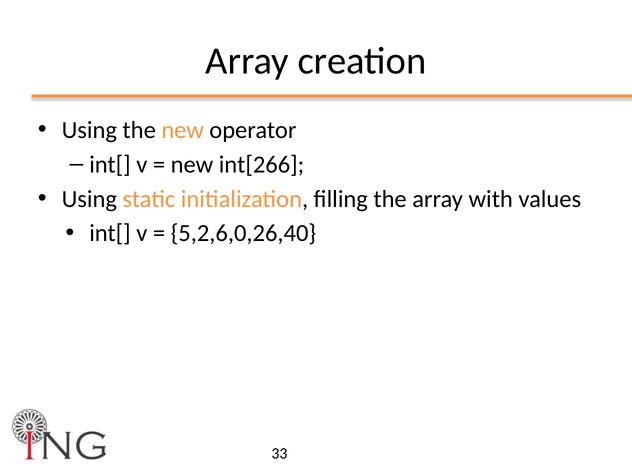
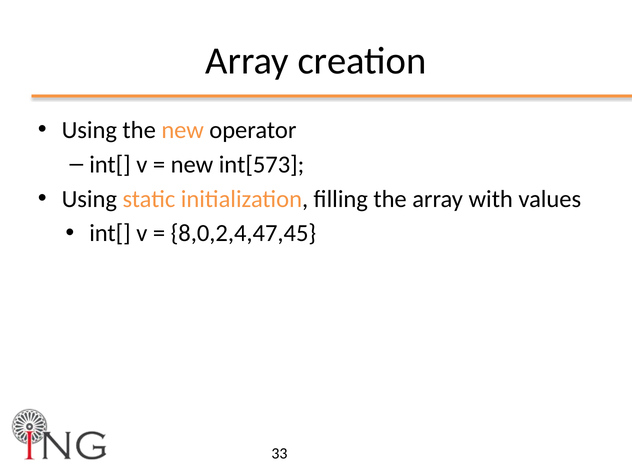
int[266: int[266 -> int[573
5,2,6,0,26,40: 5,2,6,0,26,40 -> 8,0,2,4,47,45
